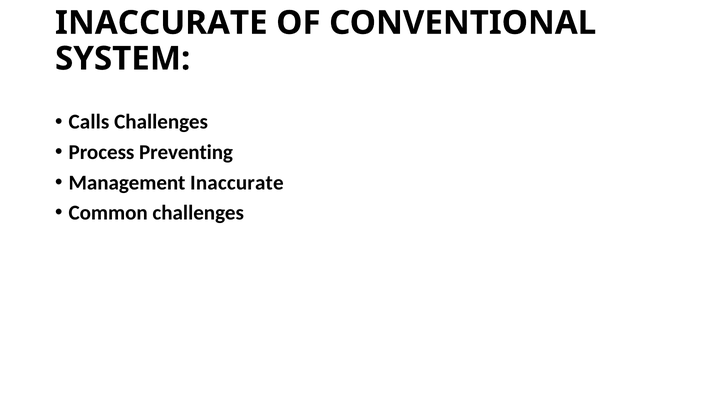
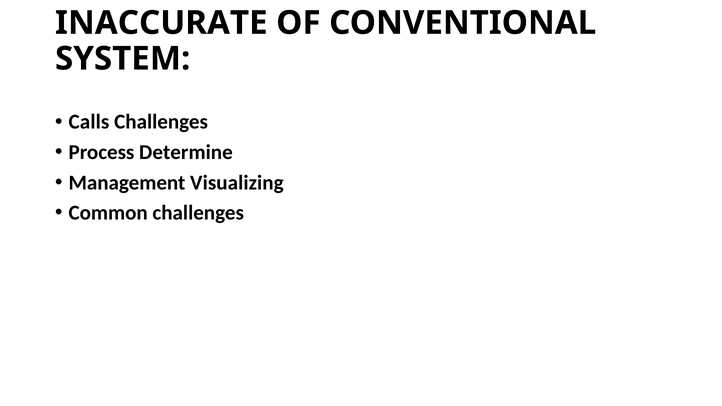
Preventing: Preventing -> Determine
Management Inaccurate: Inaccurate -> Visualizing
